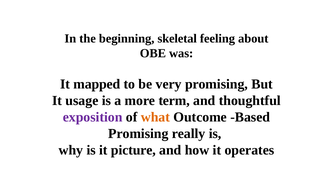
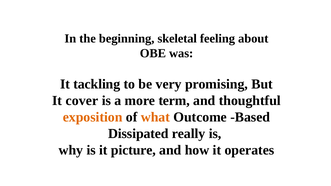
mapped: mapped -> tackling
usage: usage -> cover
exposition colour: purple -> orange
Promising at (138, 134): Promising -> Dissipated
